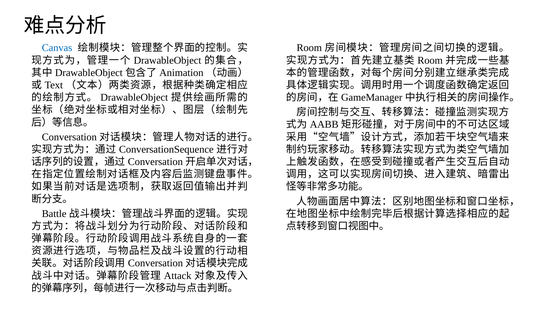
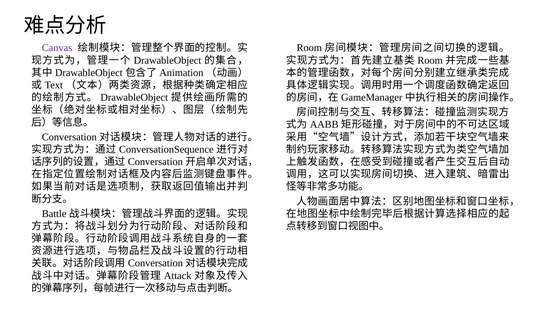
Canvas colour: blue -> purple
